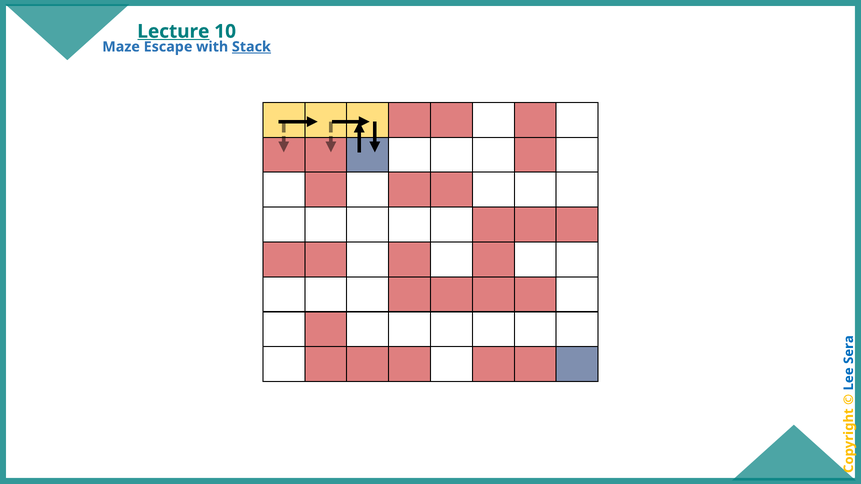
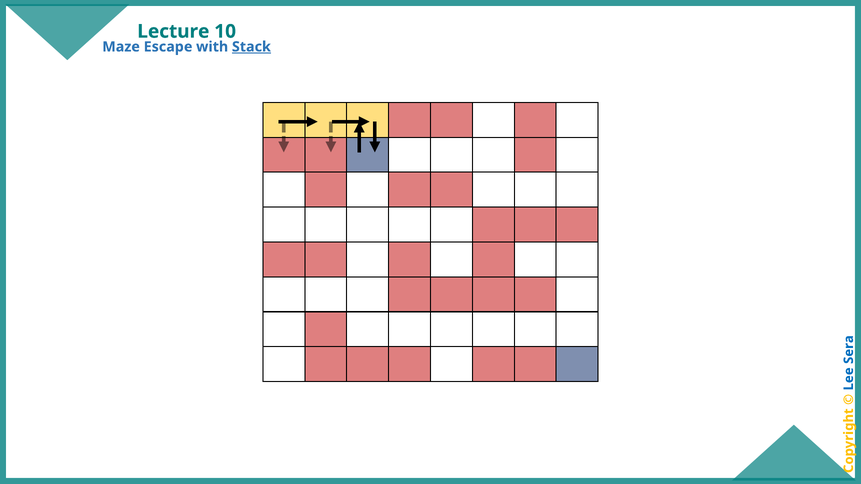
Lecture underline: present -> none
